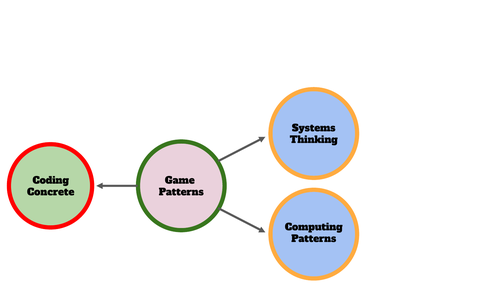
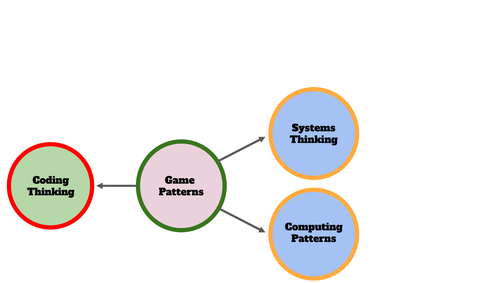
Concrete at (51, 192): Concrete -> Thinking
